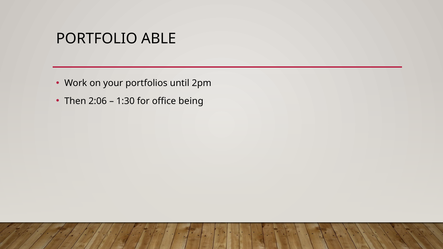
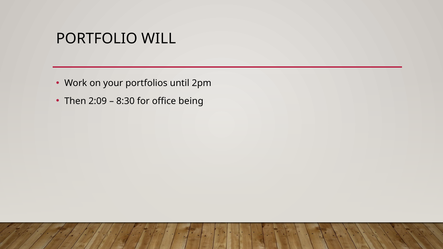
ABLE: ABLE -> WILL
2:06: 2:06 -> 2:09
1:30: 1:30 -> 8:30
